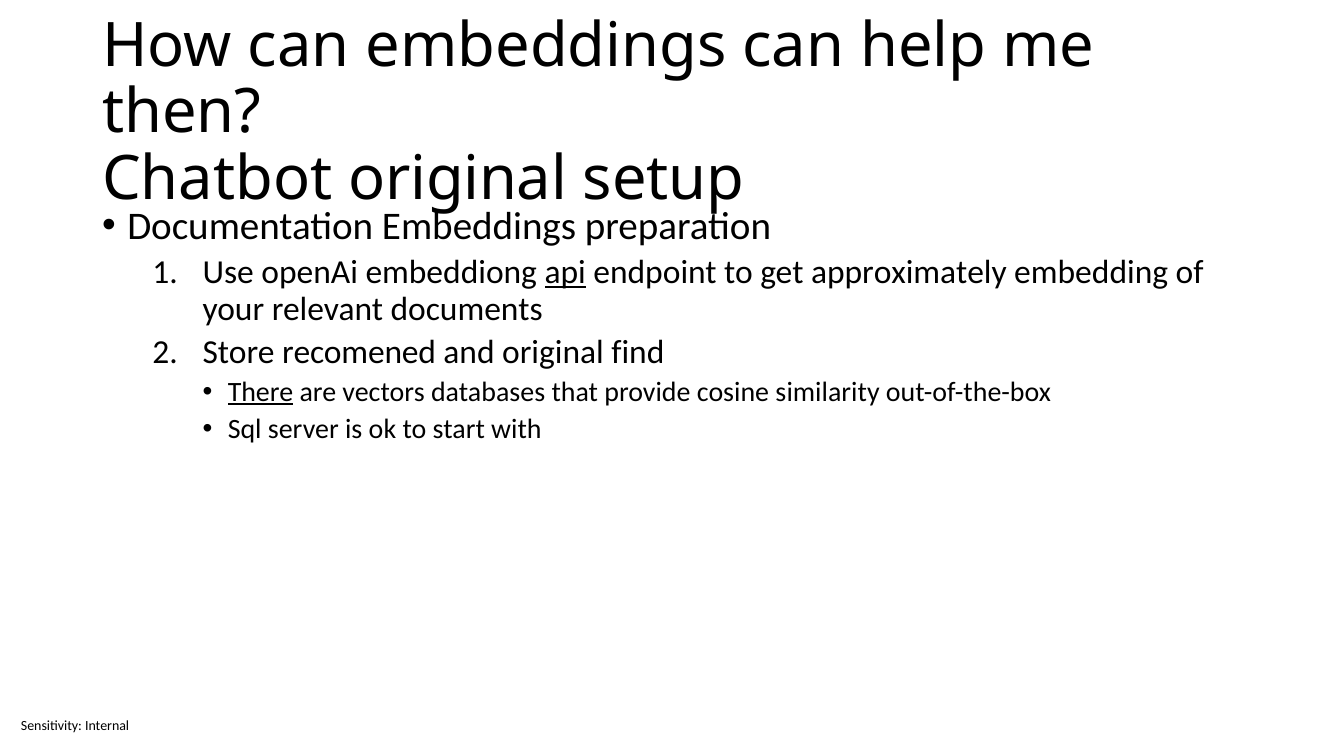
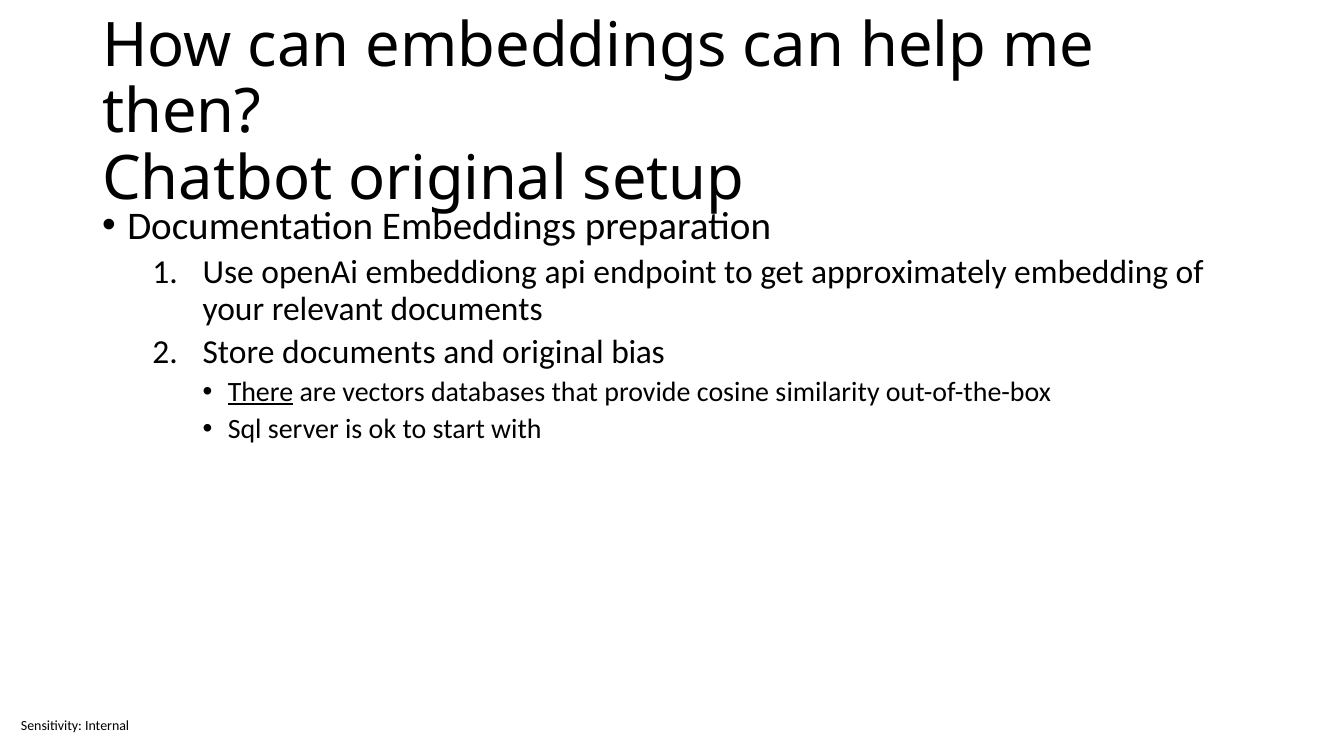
api underline: present -> none
Store recomened: recomened -> documents
find: find -> bias
